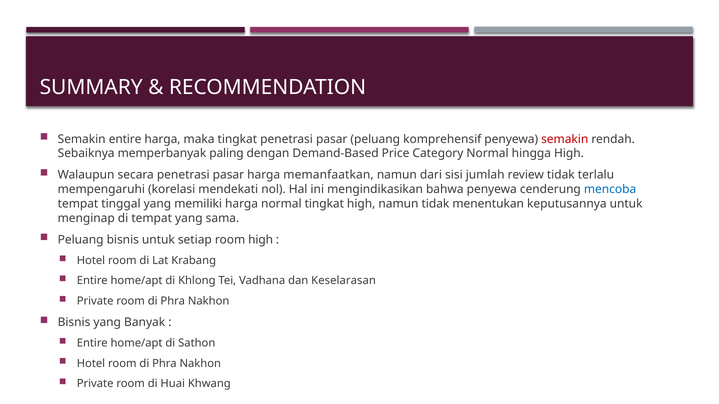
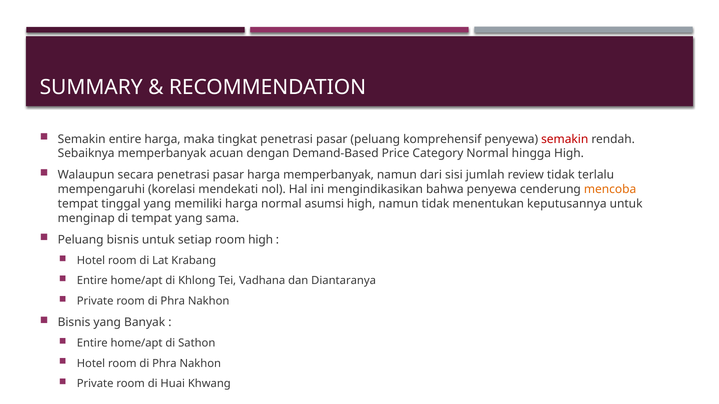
paling: paling -> acuan
harga memanfaatkan: memanfaatkan -> memperbanyak
mencoba colour: blue -> orange
normal tingkat: tingkat -> asumsi
Keselarasan: Keselarasan -> Diantaranya
